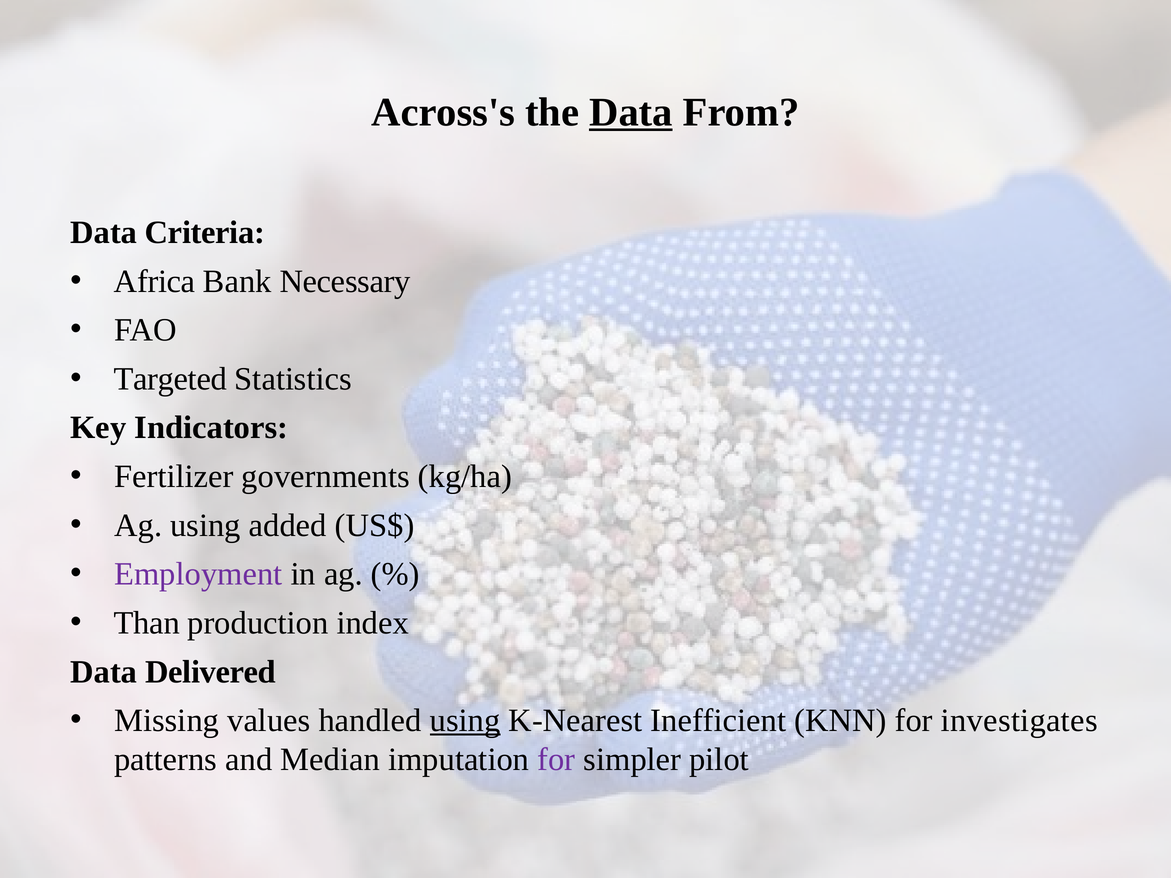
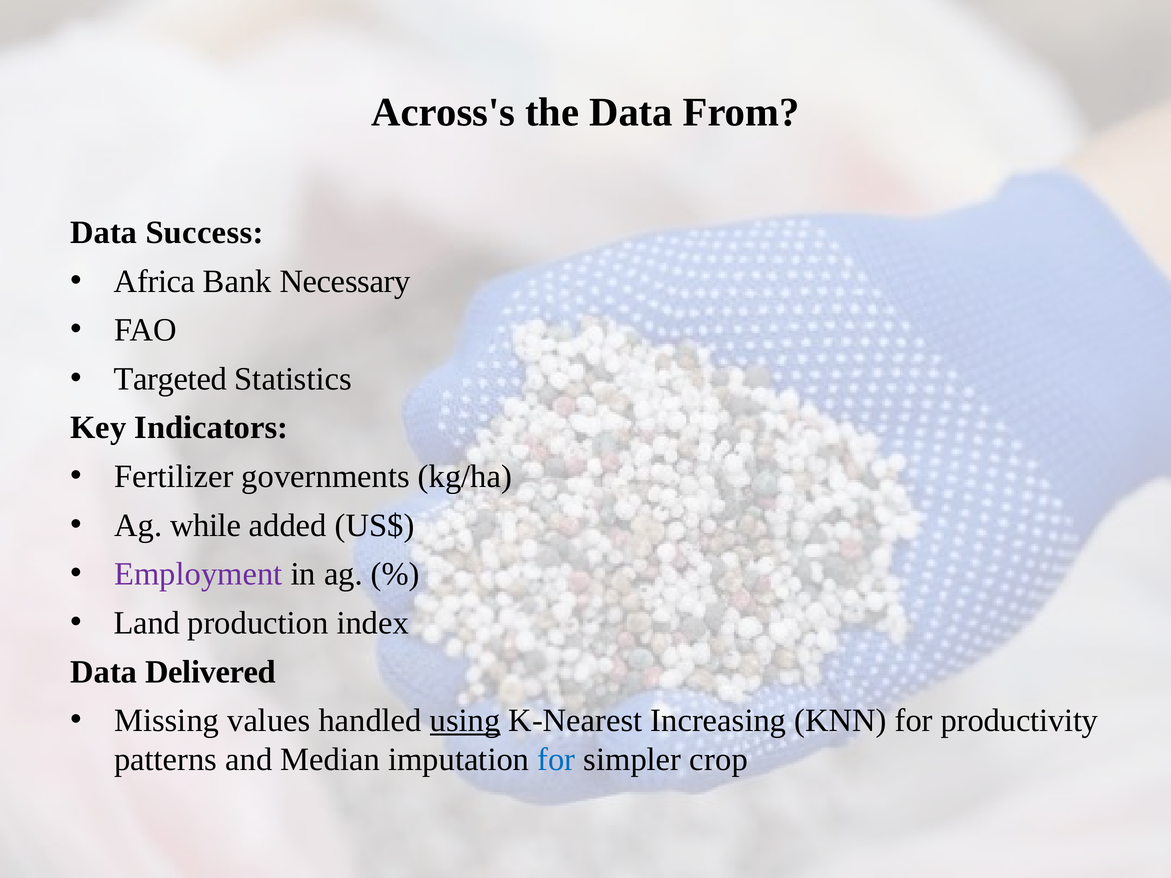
Data at (631, 112) underline: present -> none
Criteria: Criteria -> Success
Ag using: using -> while
Than: Than -> Land
Inefficient: Inefficient -> Increasing
investigates: investigates -> productivity
for at (556, 760) colour: purple -> blue
pilot: pilot -> crop
